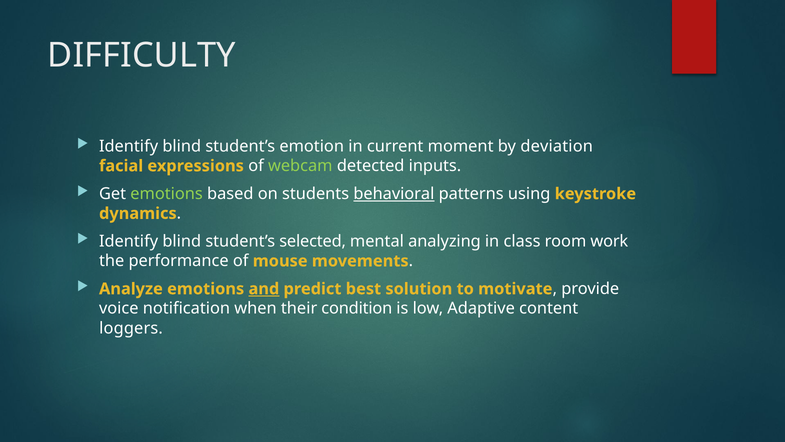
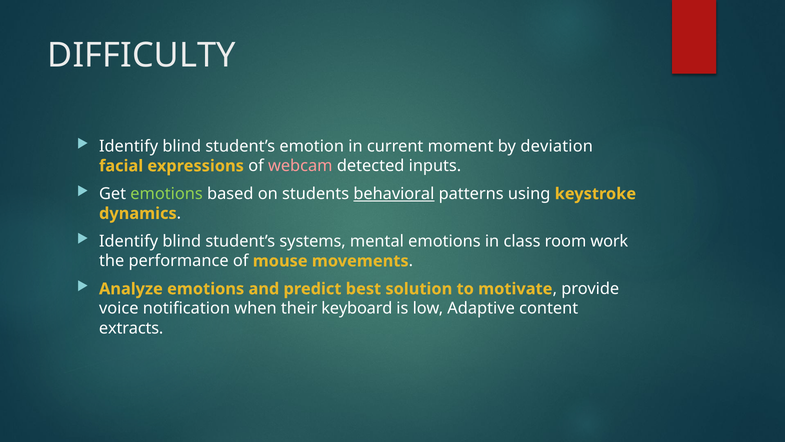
webcam colour: light green -> pink
selected: selected -> systems
mental analyzing: analyzing -> emotions
and underline: present -> none
condition: condition -> keyboard
loggers: loggers -> extracts
